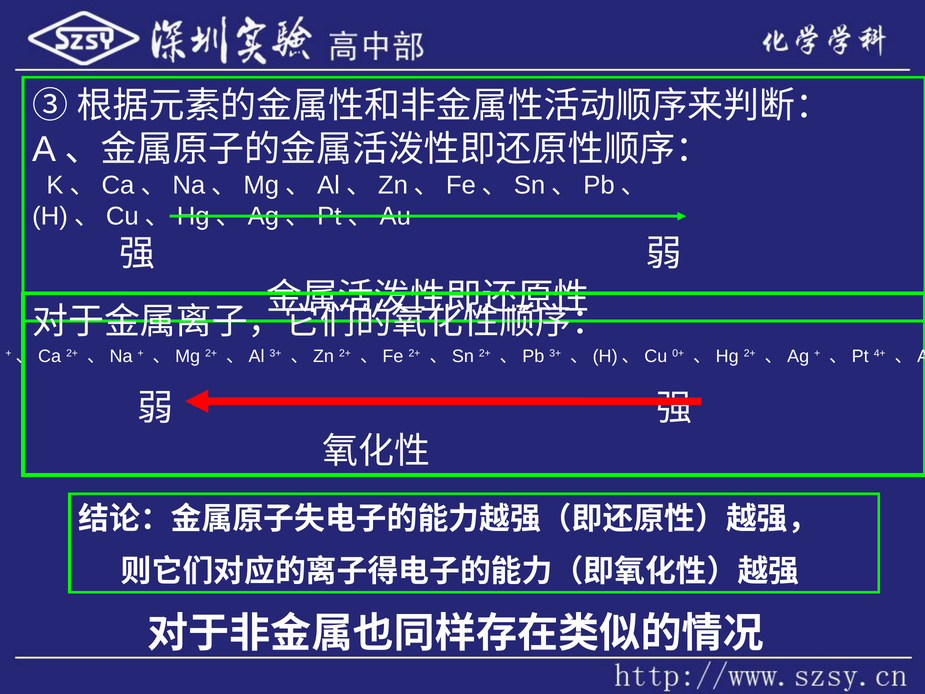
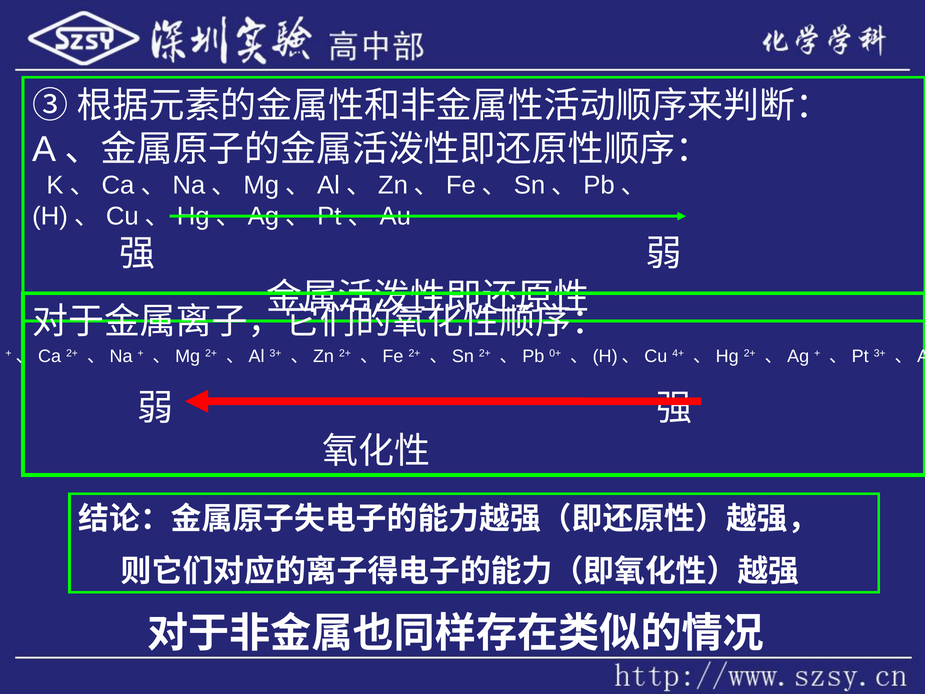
、Pb 3+: 3+ -> 0+
0+: 0+ -> 4+
、Pt 4+: 4+ -> 3+
